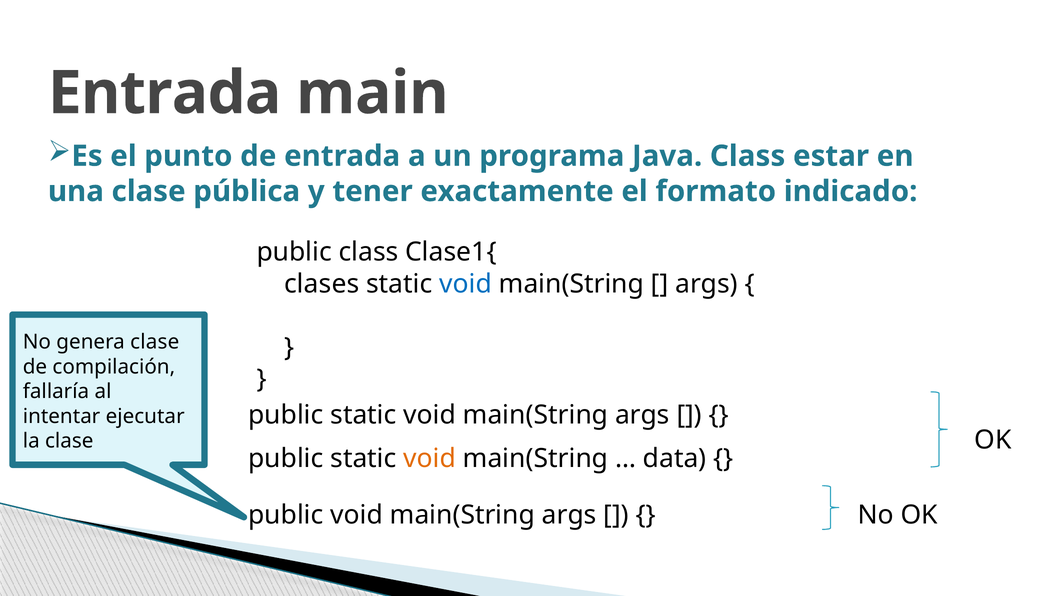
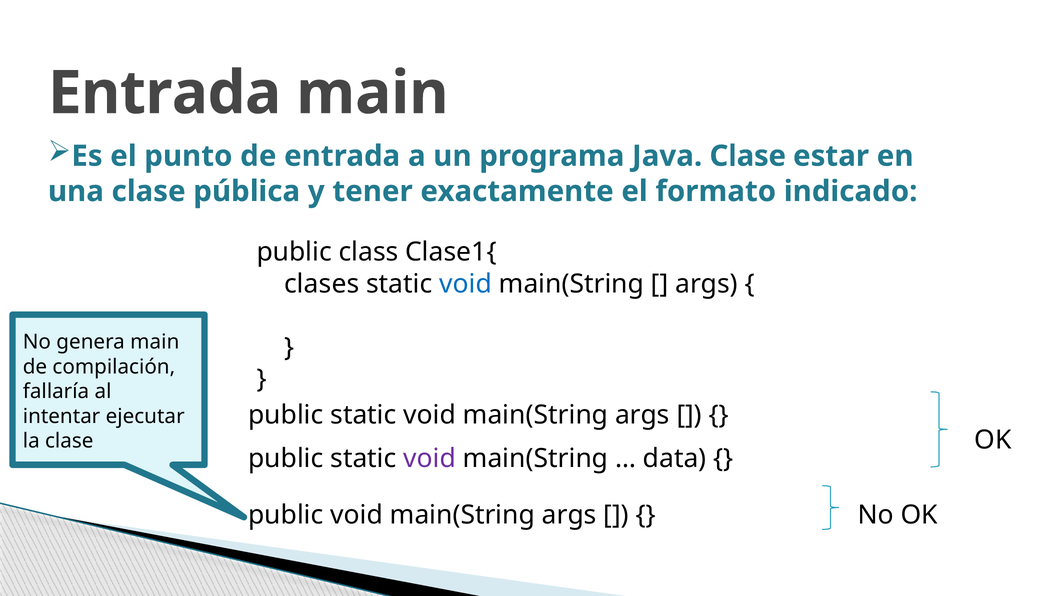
Java Class: Class -> Clase
genera clase: clase -> main
void at (430, 459) colour: orange -> purple
